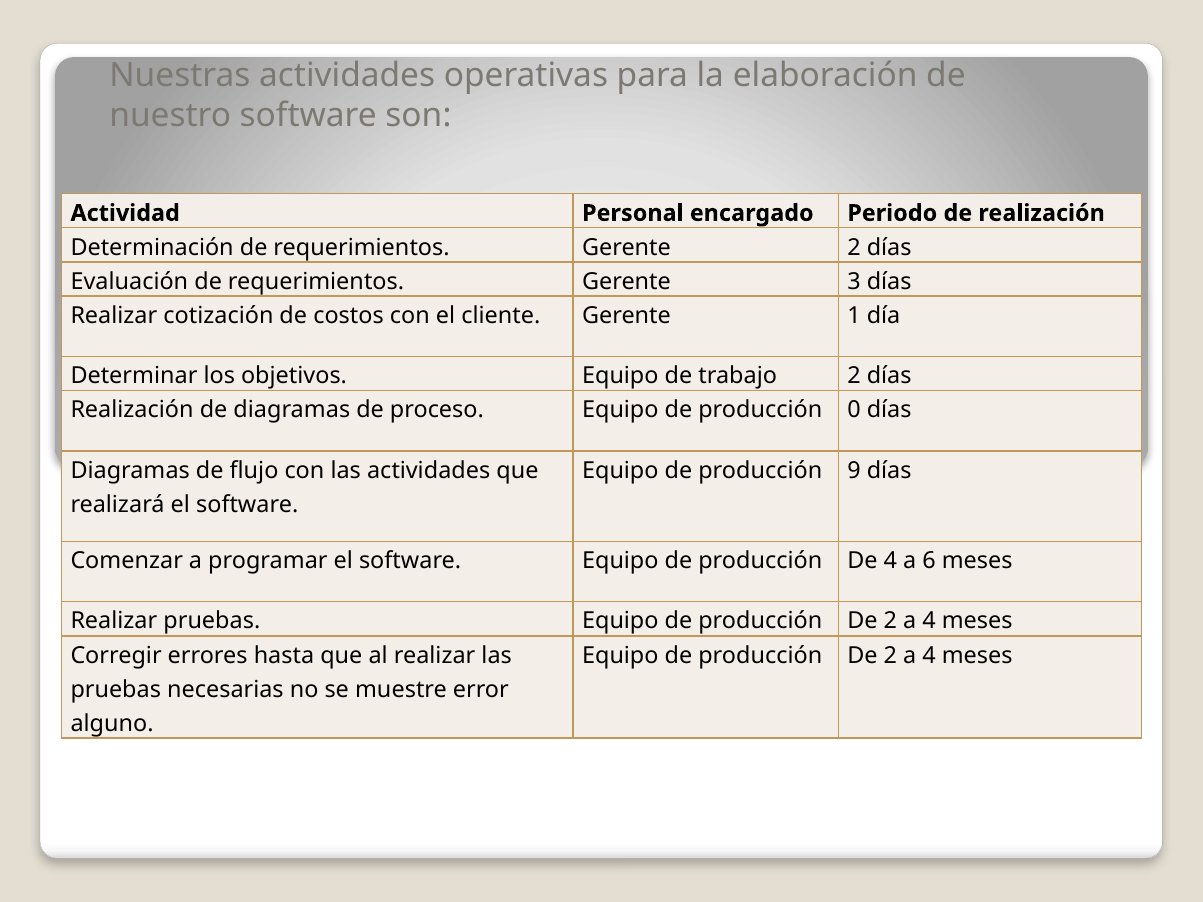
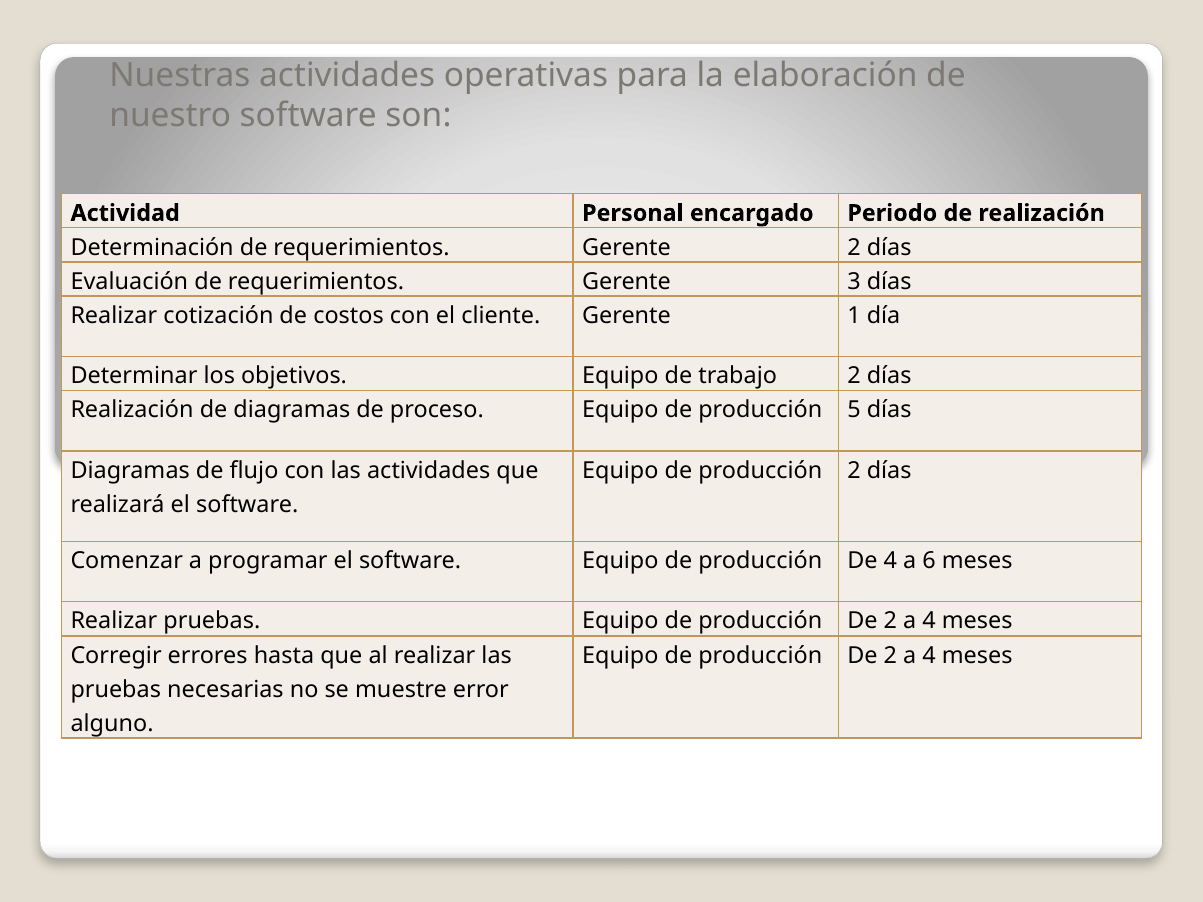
0: 0 -> 5
producción 9: 9 -> 2
